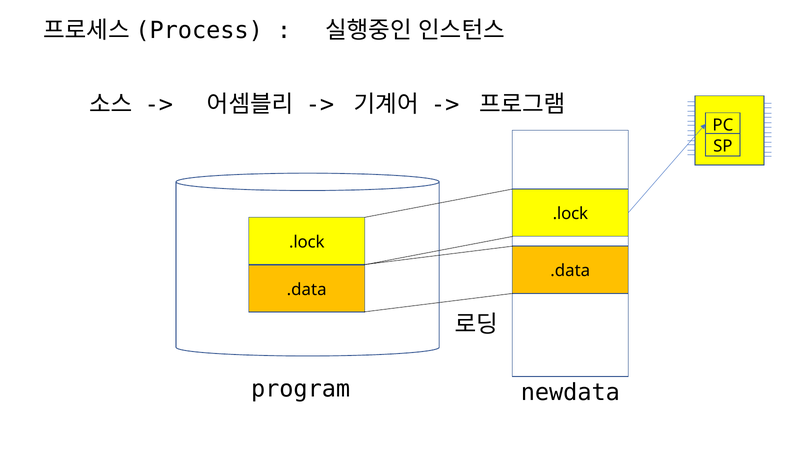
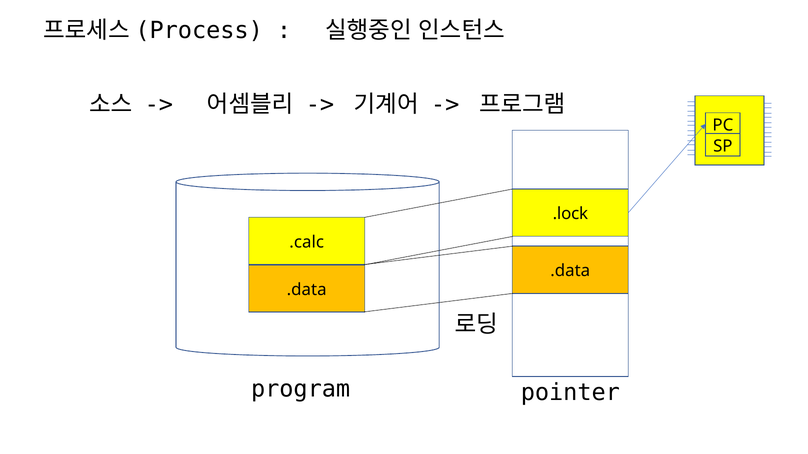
.lock at (307, 242): .lock -> .calc
newdata: newdata -> pointer
